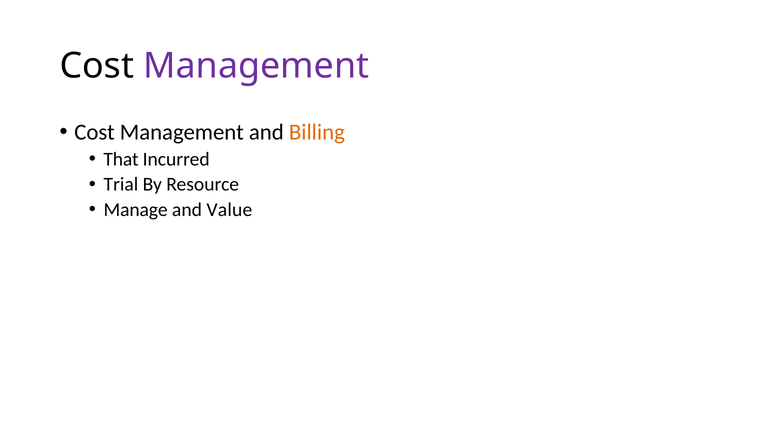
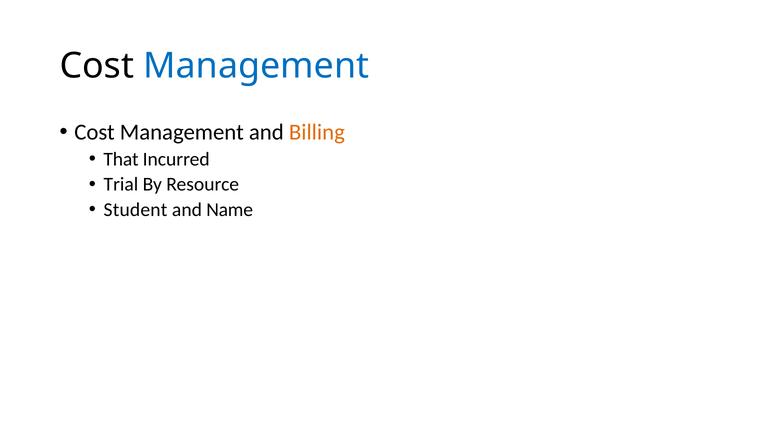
Management at (256, 66) colour: purple -> blue
Manage: Manage -> Student
Value: Value -> Name
